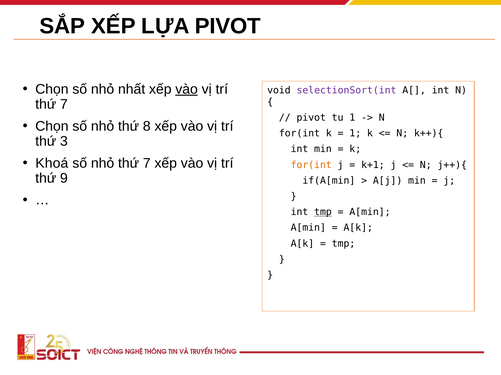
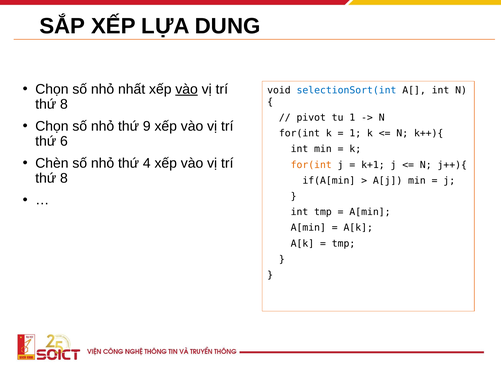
LỰA PIVOT: PIVOT -> DUNG
selectionSort(int colour: purple -> blue
7 at (64, 104): 7 -> 8
8: 8 -> 9
3: 3 -> 6
Khoá: Khoá -> Chèn
nhỏ thứ 7: 7 -> 4
9 at (64, 178): 9 -> 8
tmp at (323, 212) underline: present -> none
